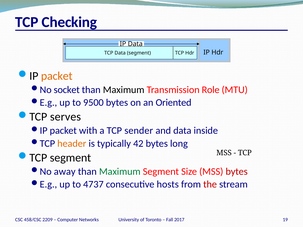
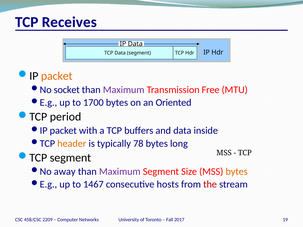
Checking: Checking -> Receives
Maximum at (124, 90) colour: black -> purple
Role: Role -> Free
9500: 9500 -> 1700
serves: serves -> period
sender: sender -> buffers
42: 42 -> 78
Maximum at (120, 172) colour: green -> purple
bytes at (237, 172) colour: red -> orange
4737: 4737 -> 1467
